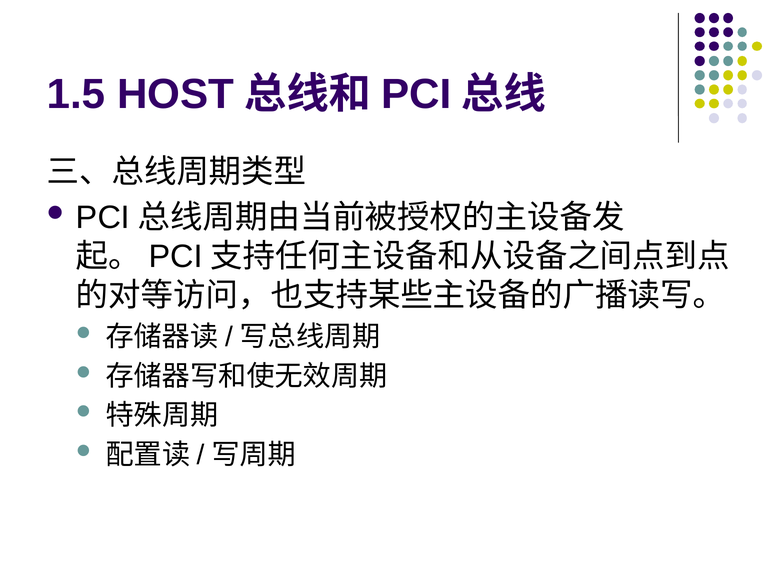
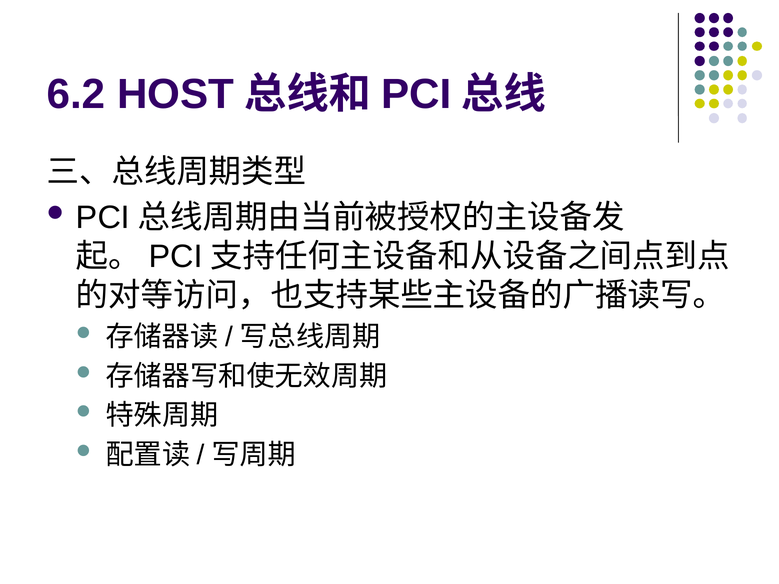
1.5: 1.5 -> 6.2
